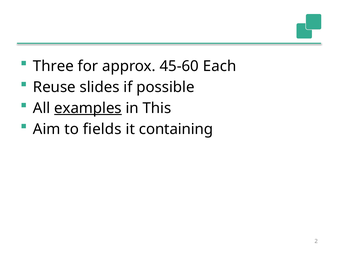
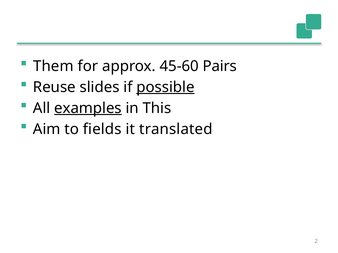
Three: Three -> Them
Each: Each -> Pairs
possible underline: none -> present
containing: containing -> translated
